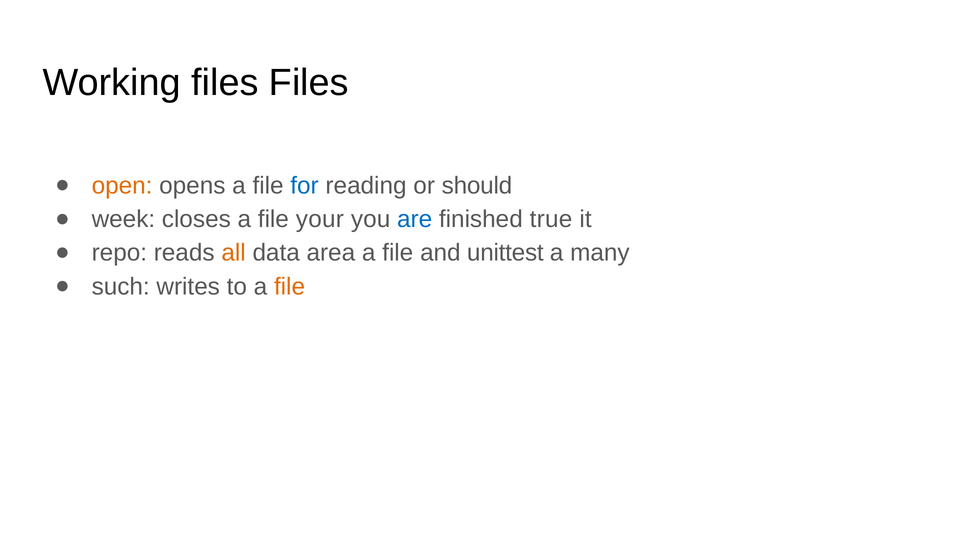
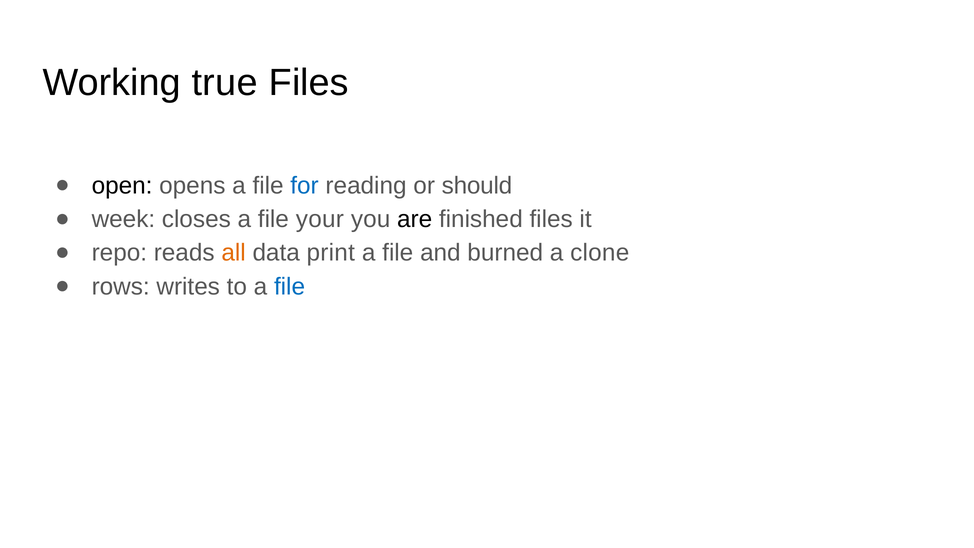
Working files: files -> true
open colour: orange -> black
are colour: blue -> black
finished true: true -> files
area: area -> print
unittest: unittest -> burned
many: many -> clone
such: such -> rows
file at (290, 286) colour: orange -> blue
